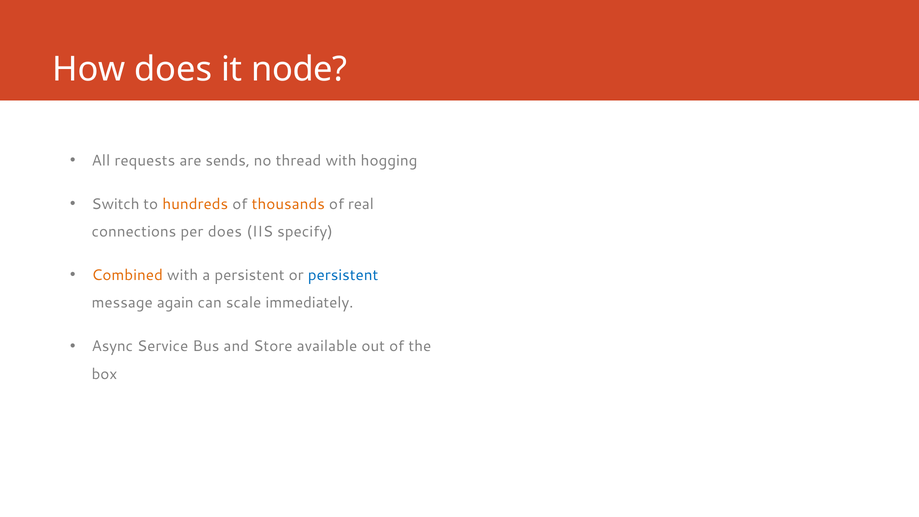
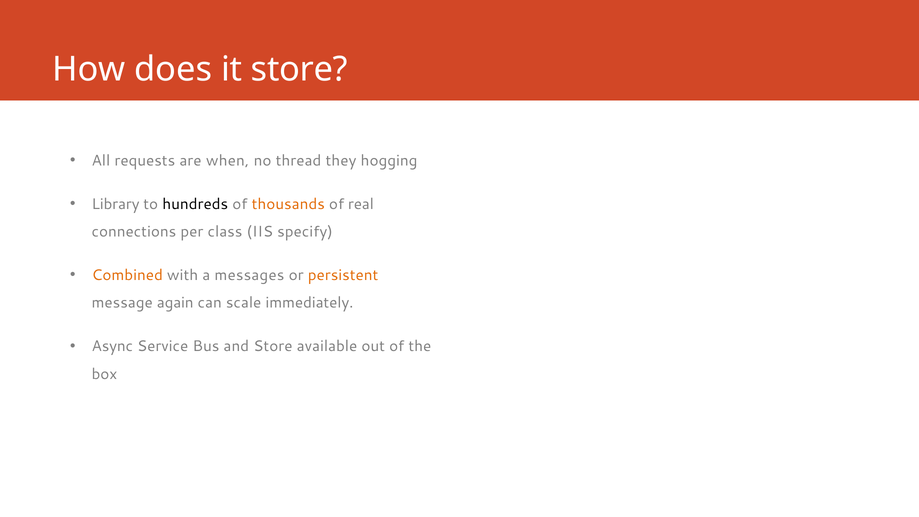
it node: node -> store
sends: sends -> when
thread with: with -> they
Switch: Switch -> Library
hundreds colour: orange -> black
per does: does -> class
a persistent: persistent -> messages
persistent at (343, 275) colour: blue -> orange
